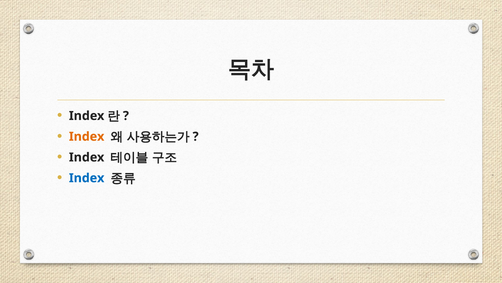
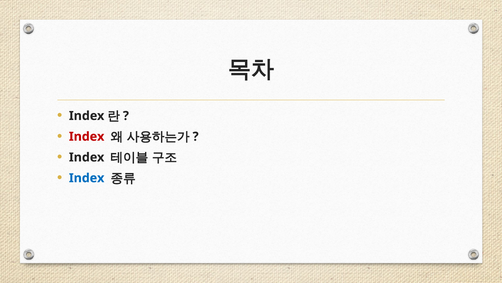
Index at (87, 136) colour: orange -> red
